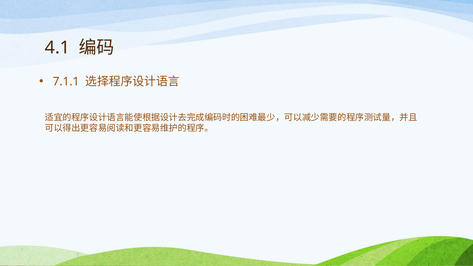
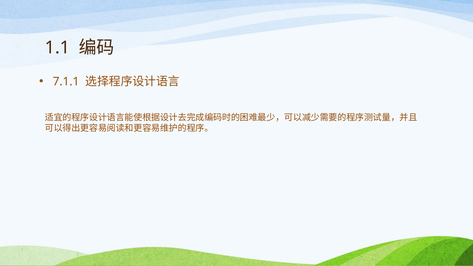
4.1: 4.1 -> 1.1
